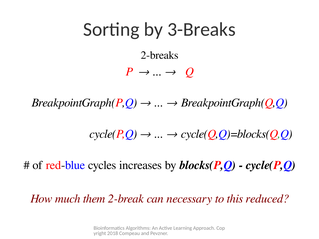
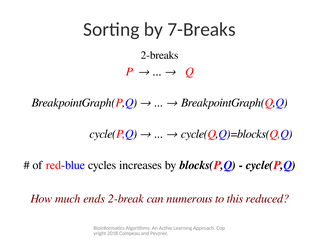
3-Breaks: 3-Breaks -> 7-Breaks
them: them -> ends
necessary: necessary -> numerous
